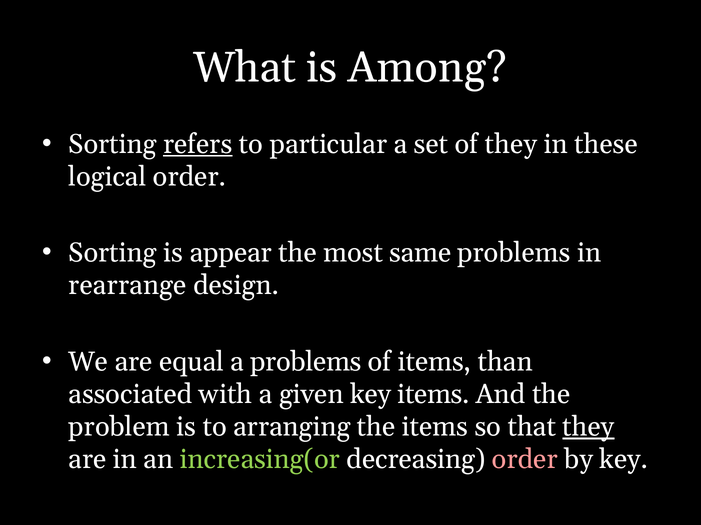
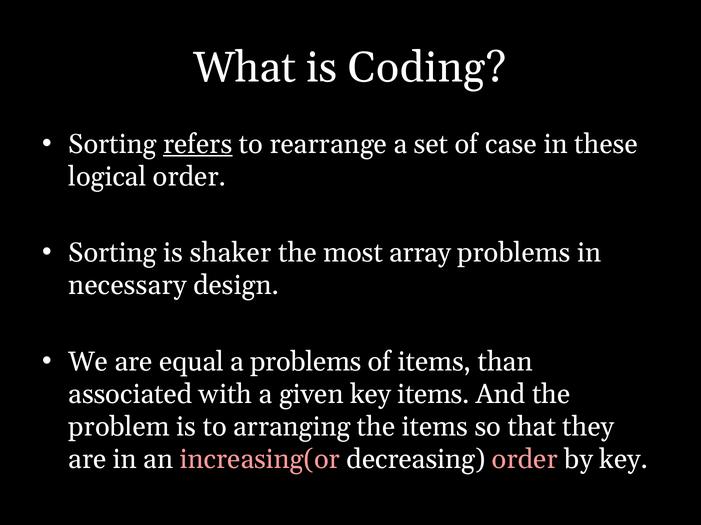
Among: Among -> Coding
particular: particular -> rearrange
of they: they -> case
appear: appear -> shaker
same: same -> array
rearrange: rearrange -> necessary
they at (588, 427) underline: present -> none
increasing(or colour: light green -> pink
